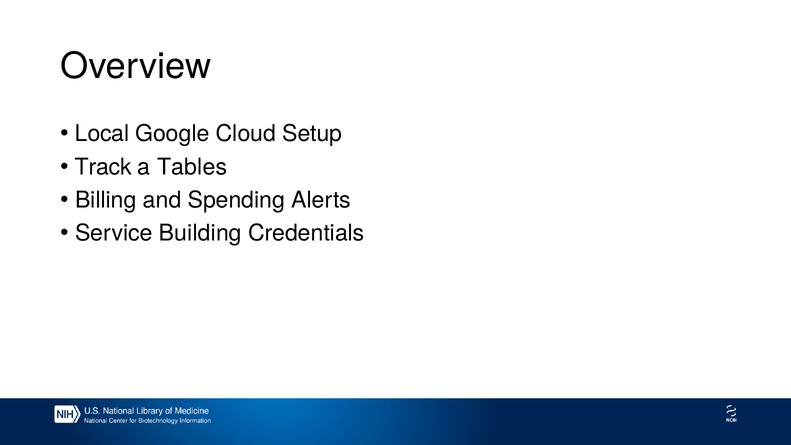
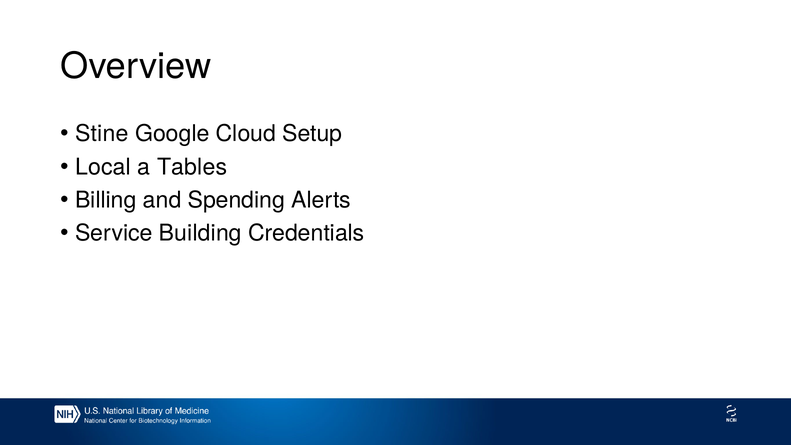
Local: Local -> Stine
Track: Track -> Local
